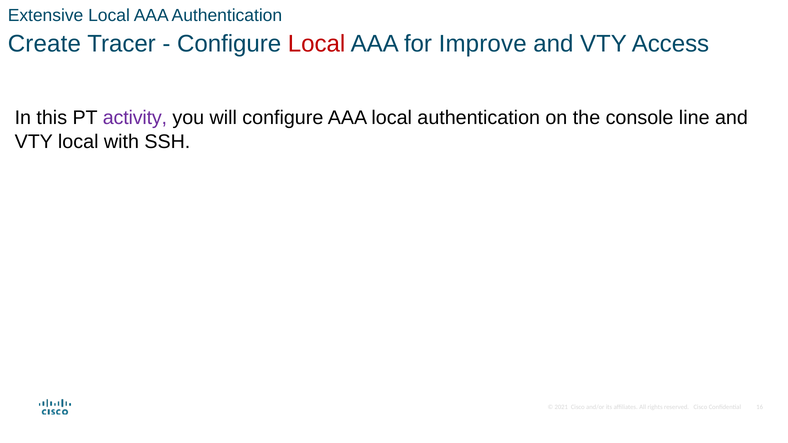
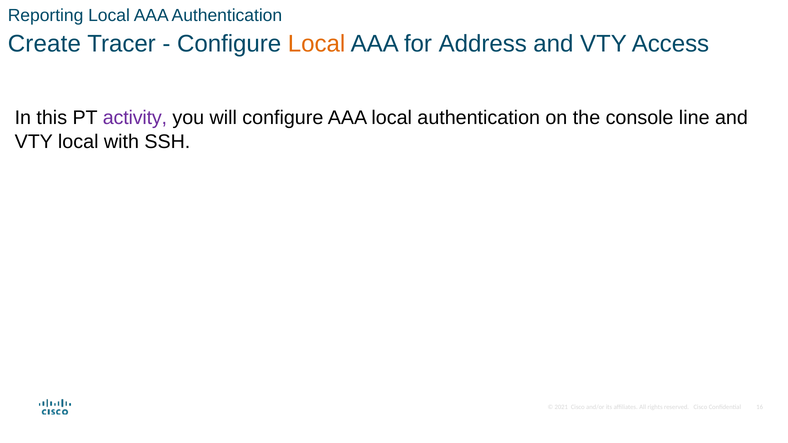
Extensive: Extensive -> Reporting
Local at (317, 44) colour: red -> orange
Improve: Improve -> Address
